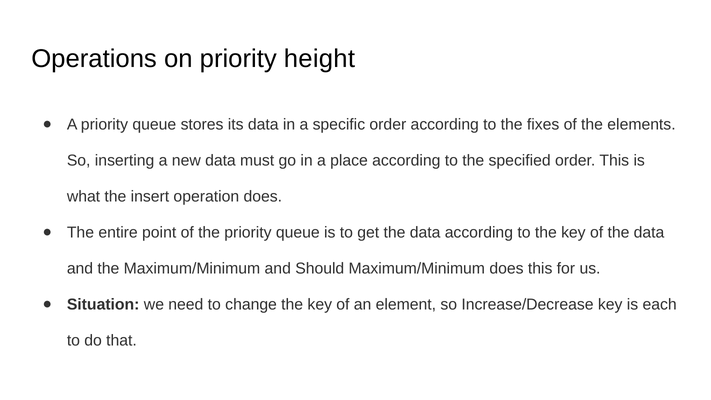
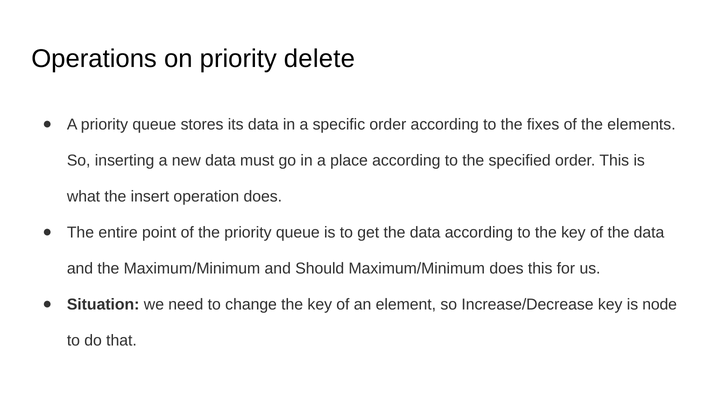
height: height -> delete
each: each -> node
